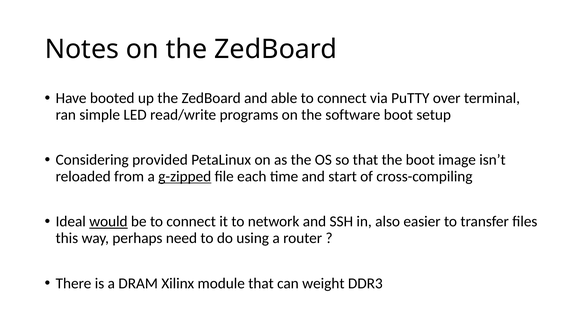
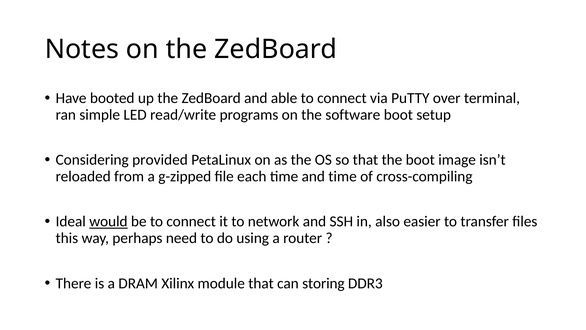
g-zipped underline: present -> none
and start: start -> time
weight: weight -> storing
